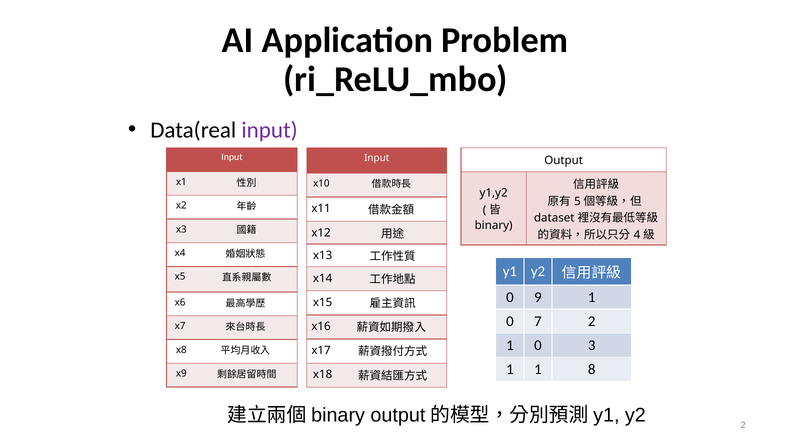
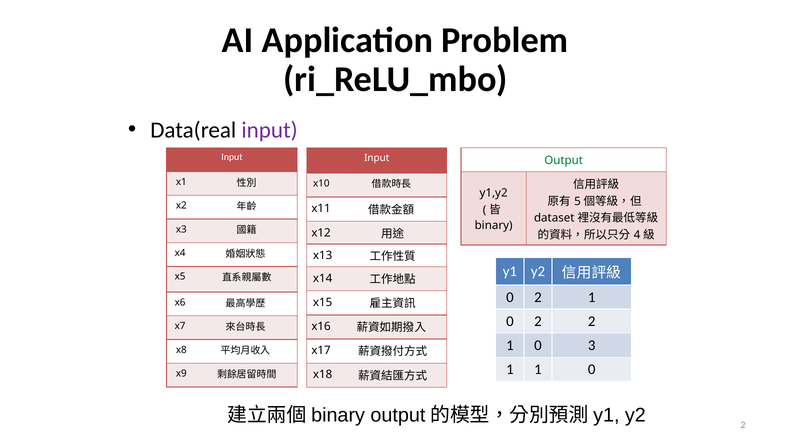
Output colour: black -> green
9 at (538, 297): 9 -> 2
7 at (538, 321): 7 -> 2
1 1 8: 8 -> 0
